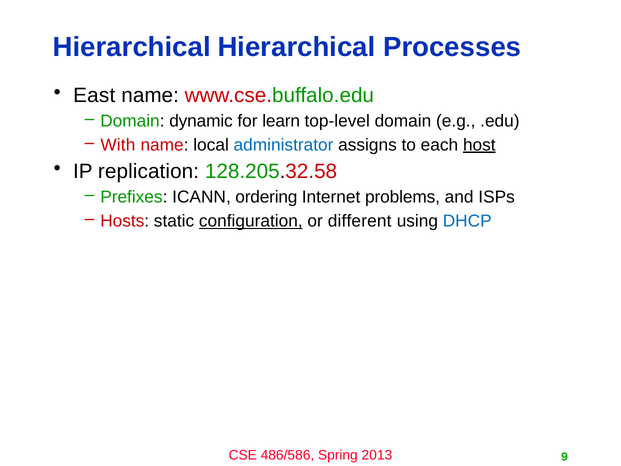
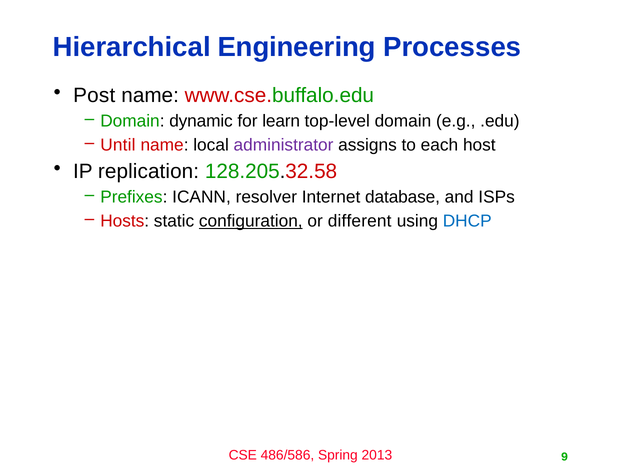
Hierarchical Hierarchical: Hierarchical -> Engineering
East: East -> Post
With: With -> Until
administrator colour: blue -> purple
host underline: present -> none
ordering: ordering -> resolver
problems: problems -> database
